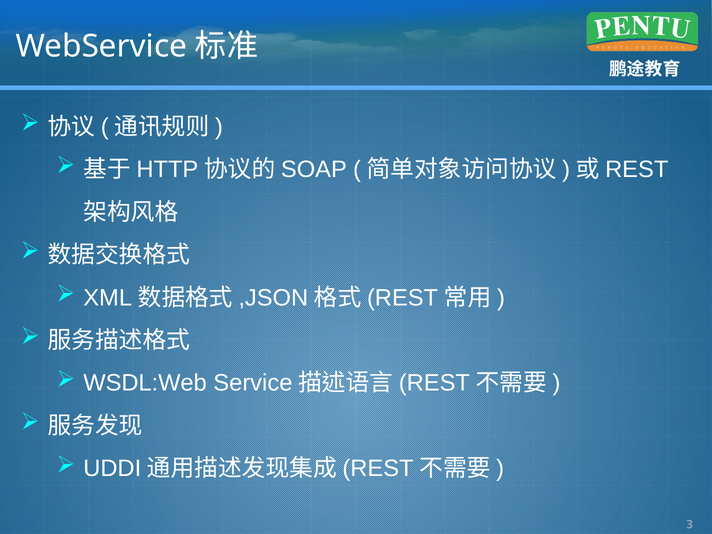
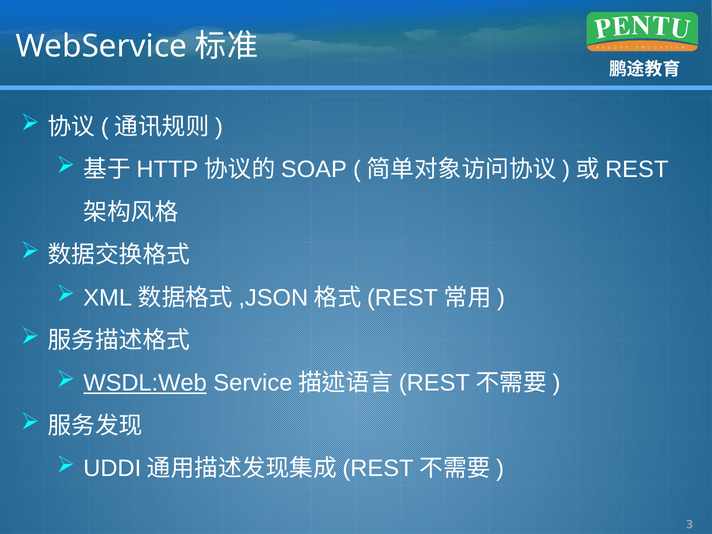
WSDL:Web underline: none -> present
